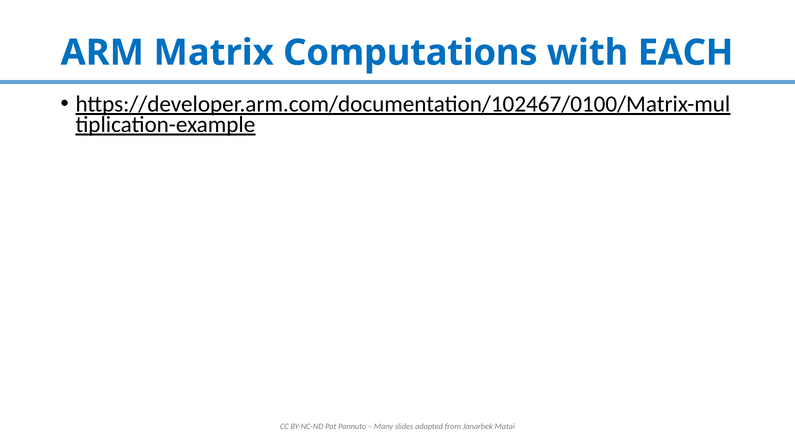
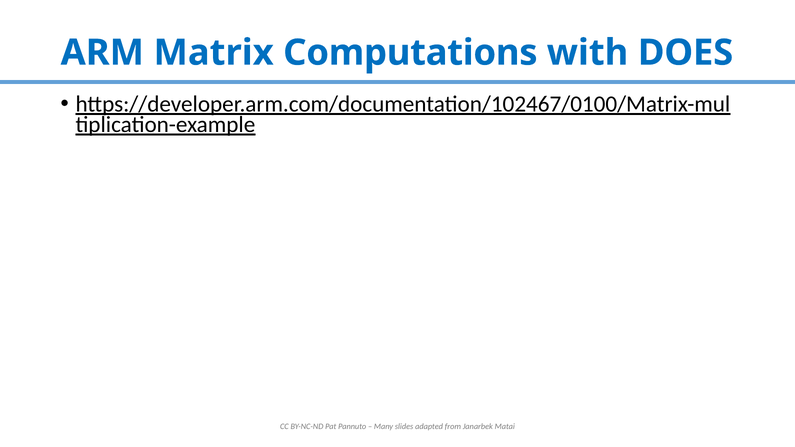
EACH: EACH -> DOES
